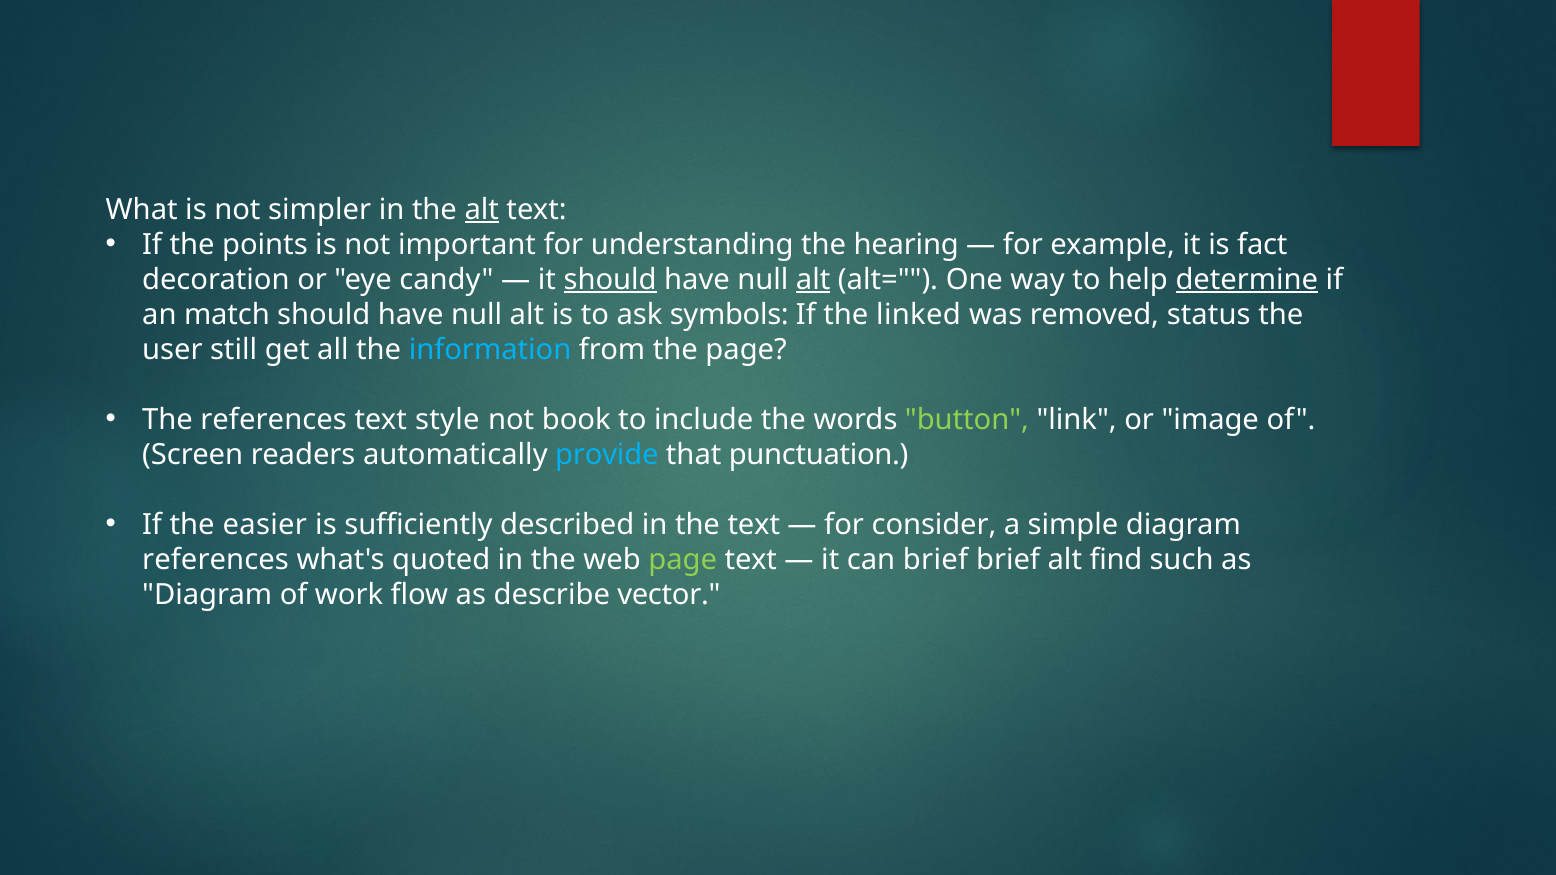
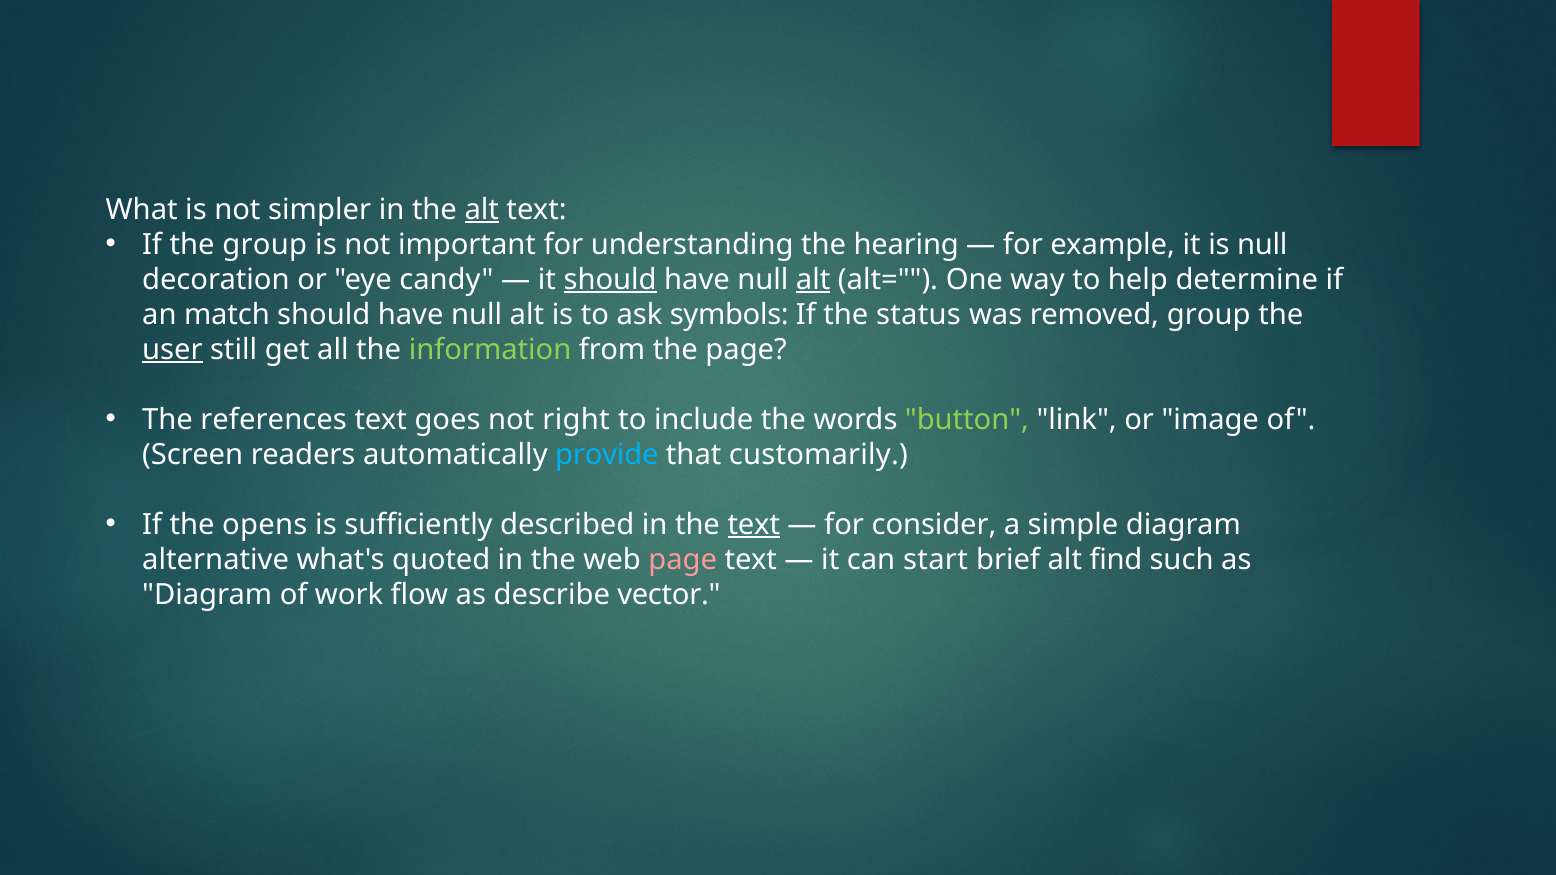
the points: points -> group
is fact: fact -> null
determine underline: present -> none
linked: linked -> status
removed status: status -> group
user underline: none -> present
information colour: light blue -> light green
style: style -> goes
book: book -> right
punctuation: punctuation -> customarily
easier: easier -> opens
text at (754, 525) underline: none -> present
references at (216, 560): references -> alternative
page at (683, 560) colour: light green -> pink
can brief: brief -> start
